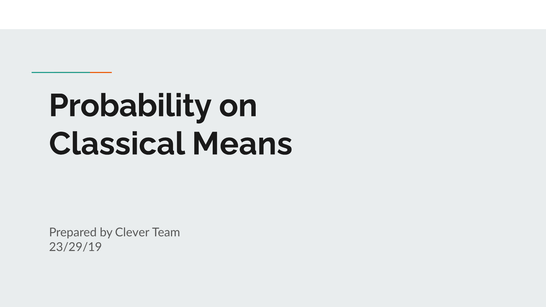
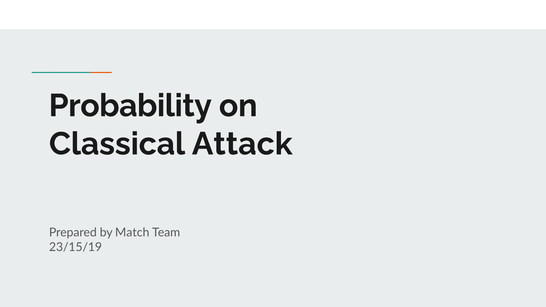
Means: Means -> Attack
Clever: Clever -> Match
23/29/19: 23/29/19 -> 23/15/19
